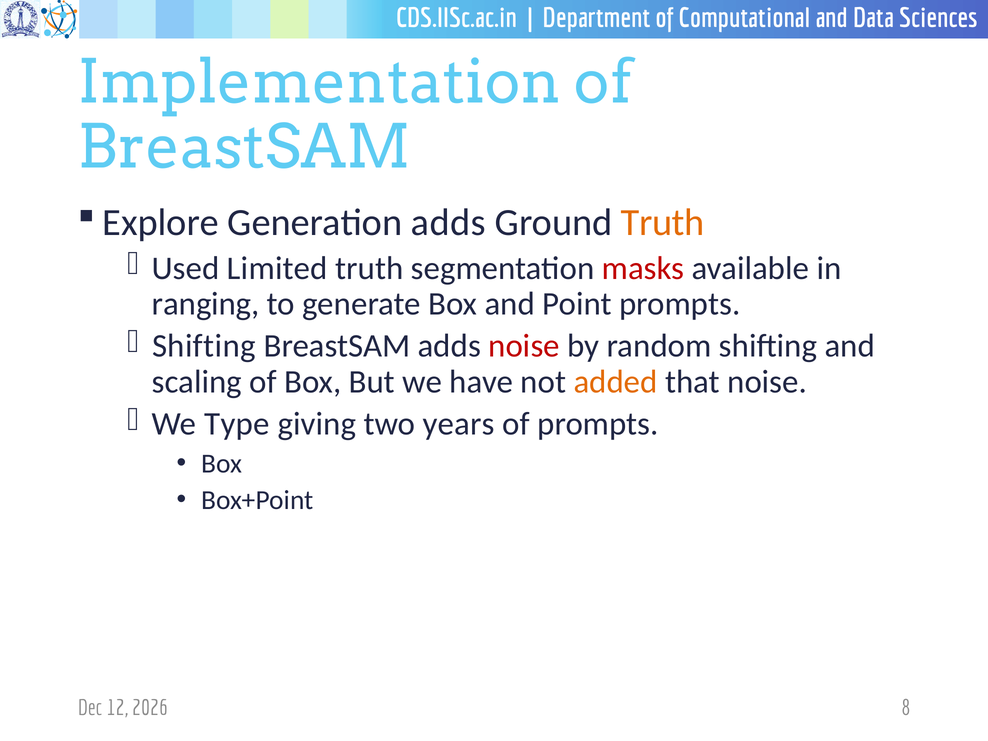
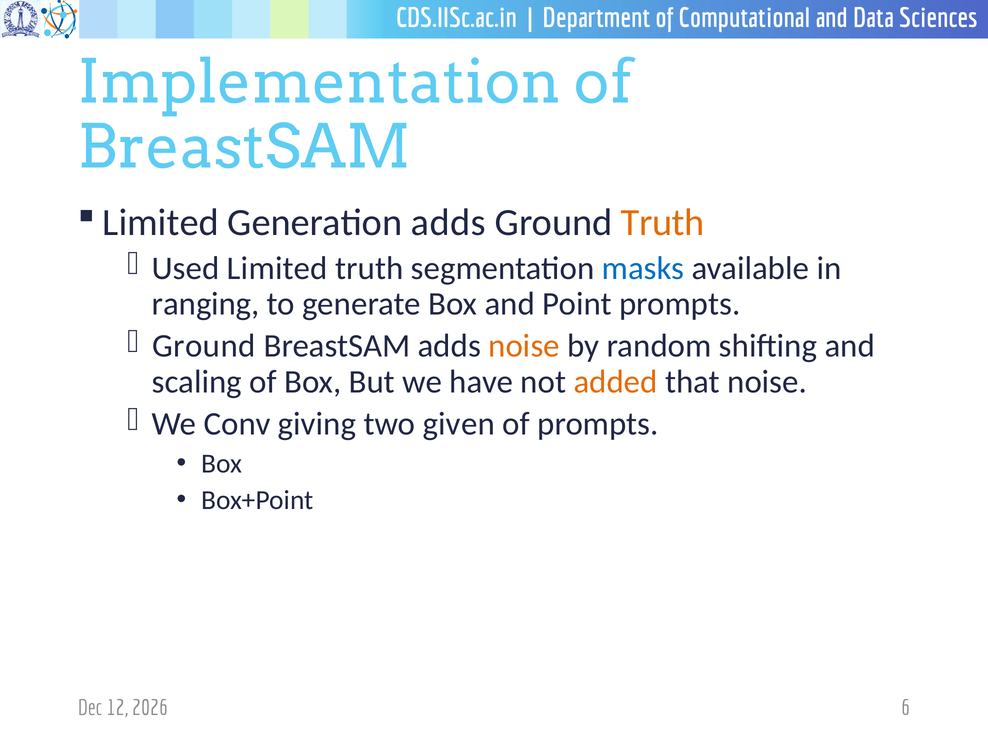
Explore at (161, 223): Explore -> Limited
masks colour: red -> blue
Shifting at (204, 346): Shifting -> Ground
noise at (524, 346) colour: red -> orange
Type: Type -> Conv
years: years -> given
8: 8 -> 6
